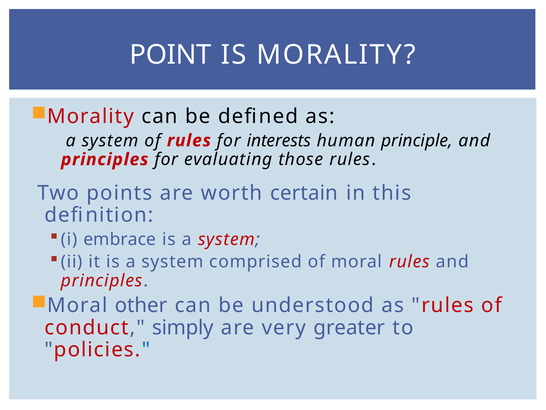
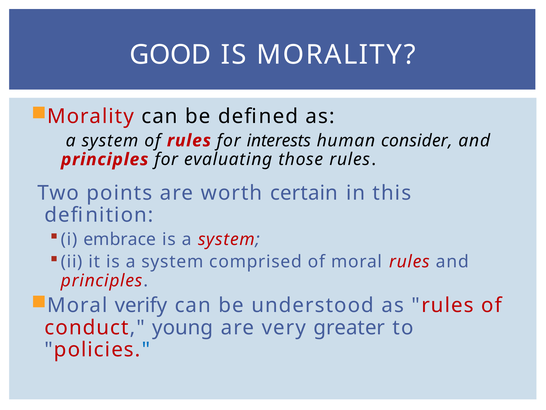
POINT: POINT -> GOOD
principle: principle -> consider
other: other -> verify
simply: simply -> young
